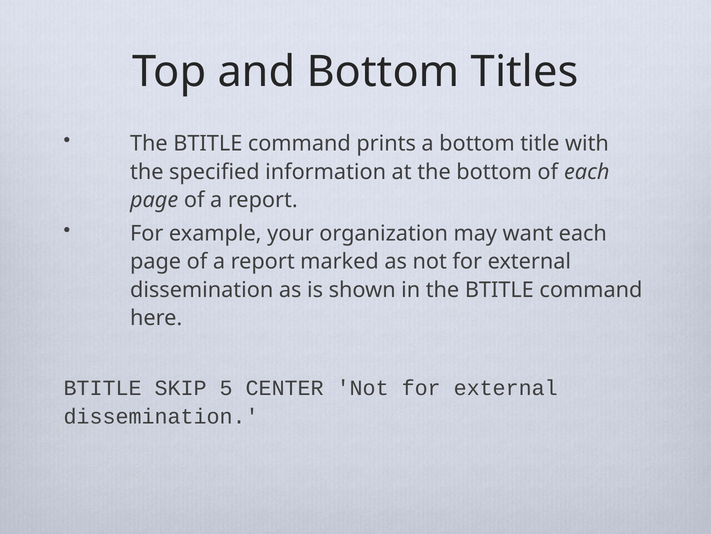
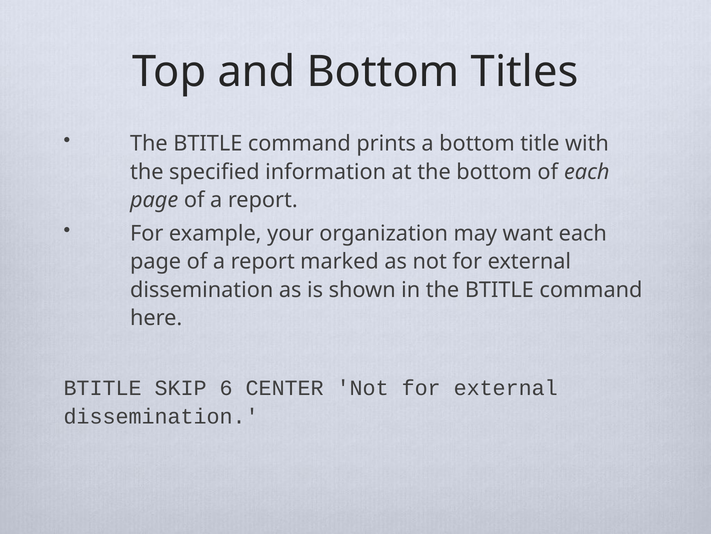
5: 5 -> 6
